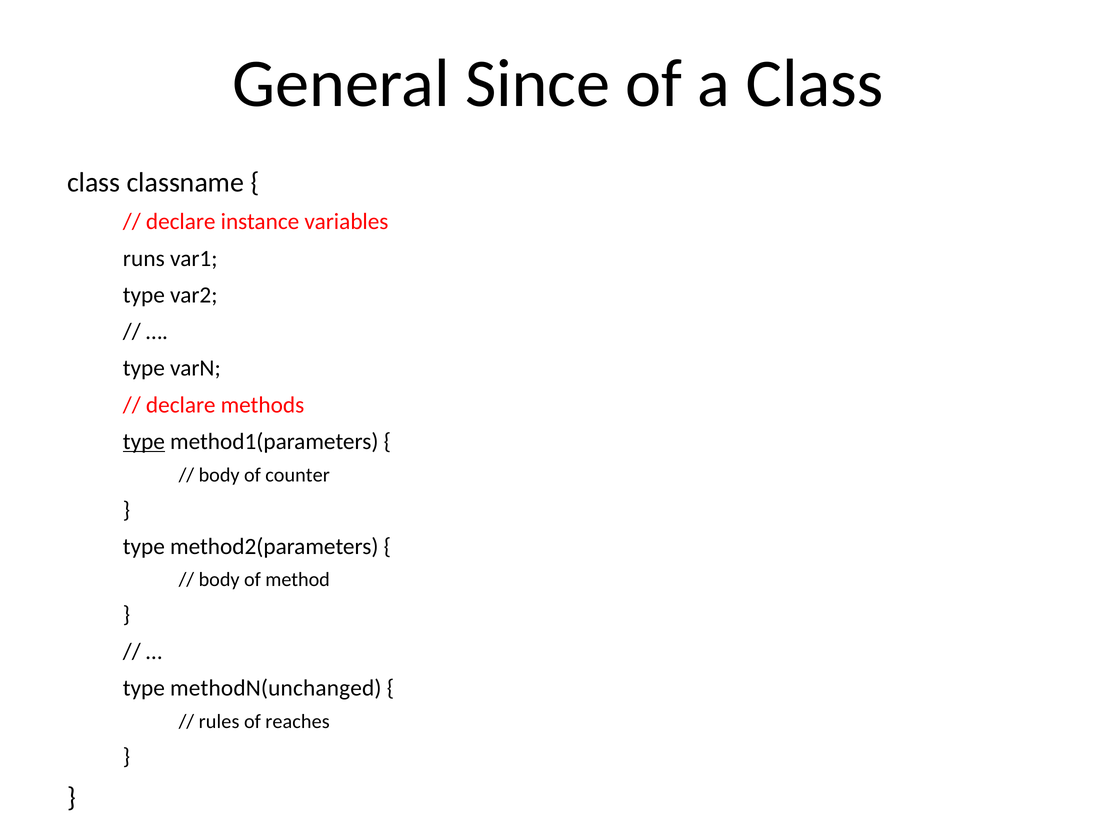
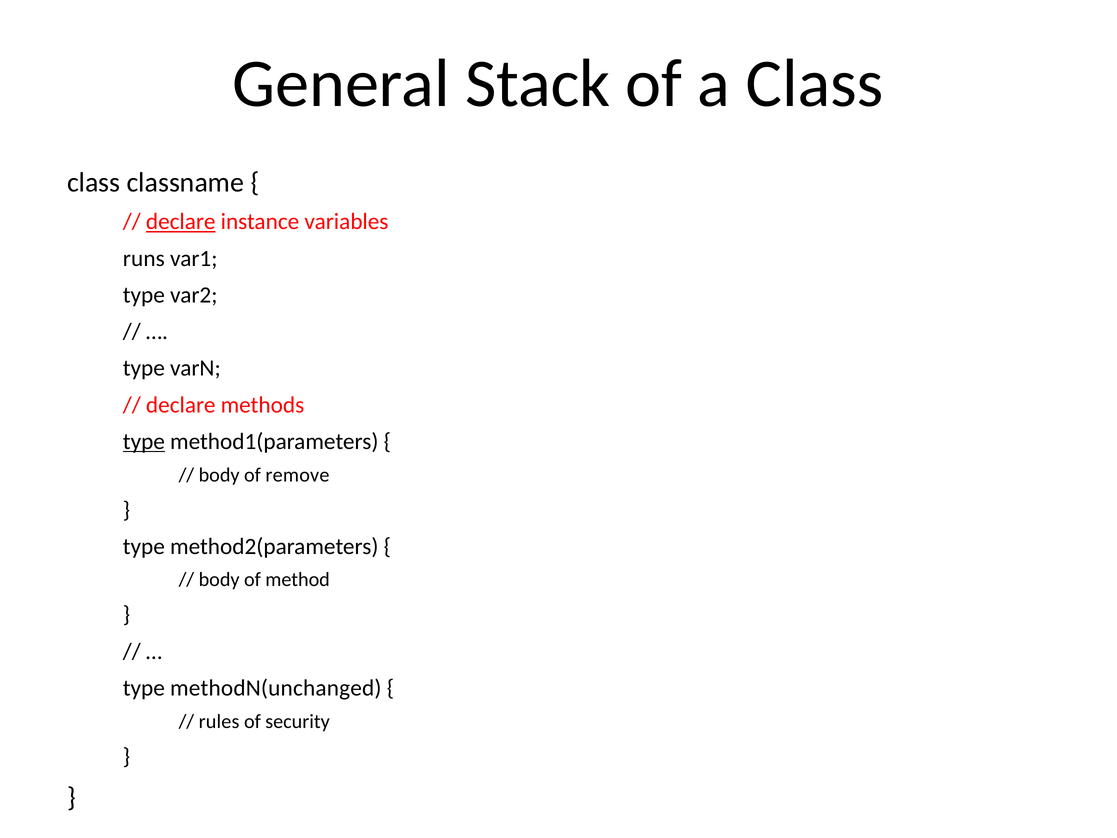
Since: Since -> Stack
declare at (181, 222) underline: none -> present
counter: counter -> remove
reaches: reaches -> security
